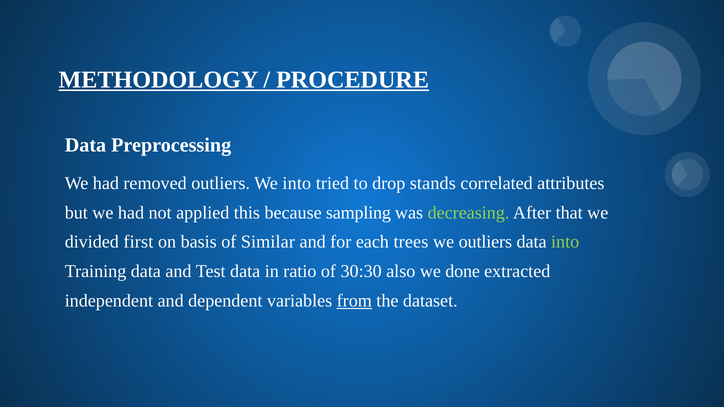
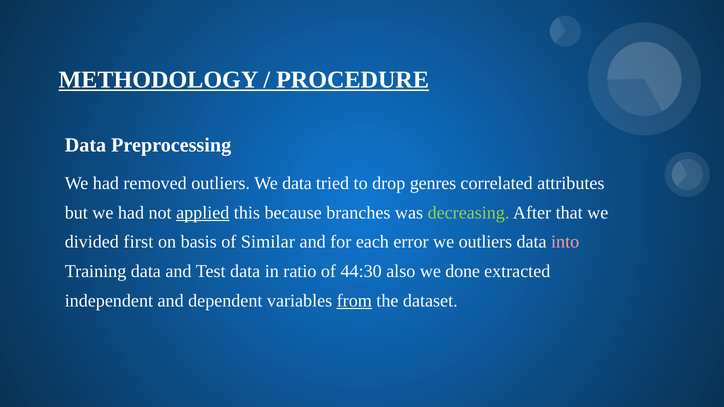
We into: into -> data
stands: stands -> genres
applied underline: none -> present
sampling: sampling -> branches
trees: trees -> error
into at (565, 242) colour: light green -> pink
30:30: 30:30 -> 44:30
